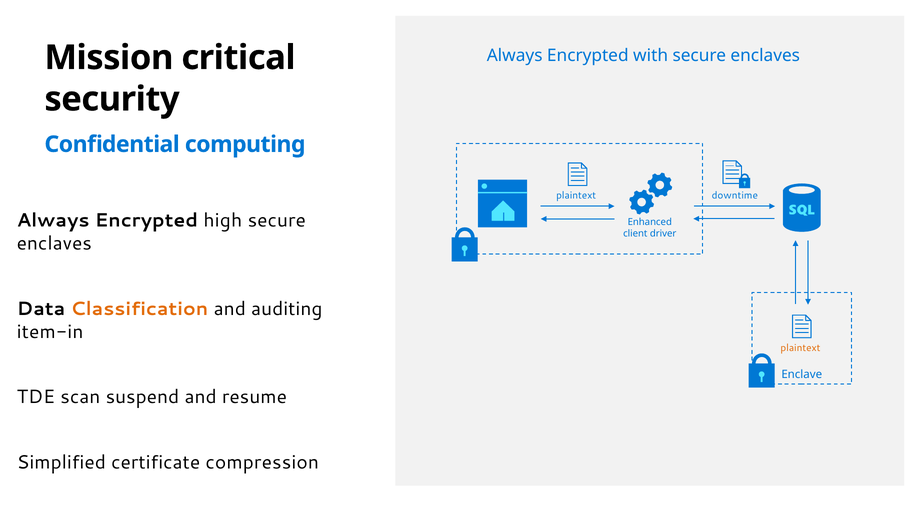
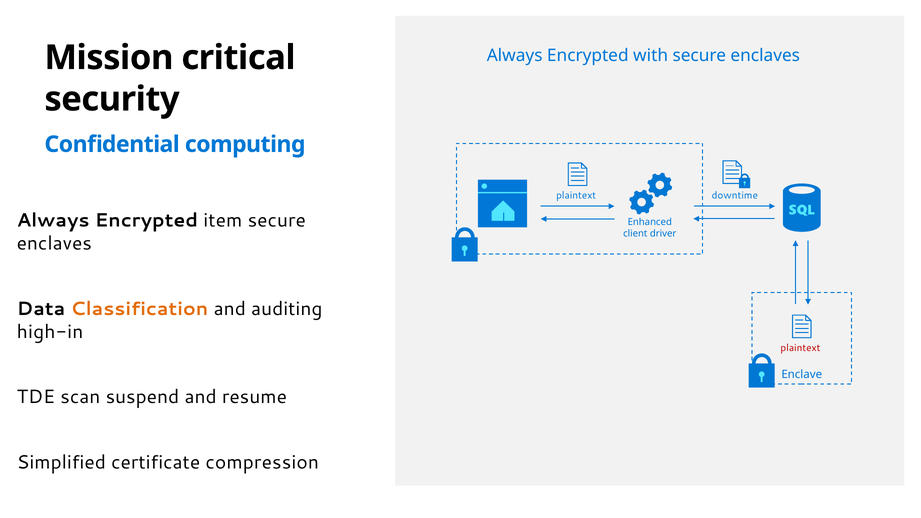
high: high -> item
item-in: item-in -> high-in
plaintext at (800, 348) colour: orange -> red
